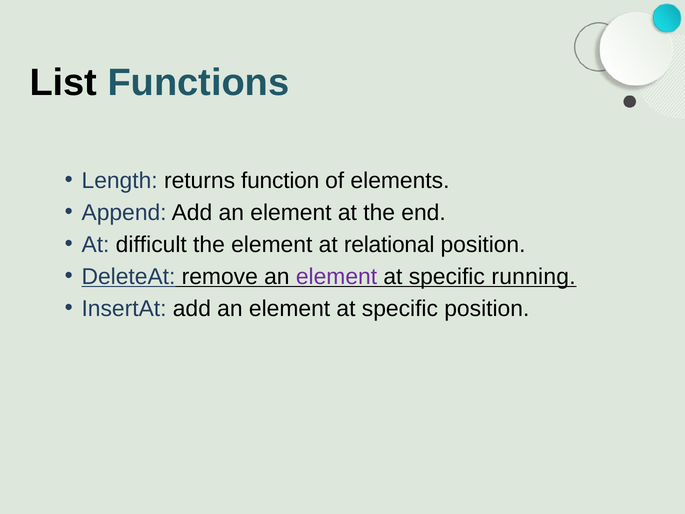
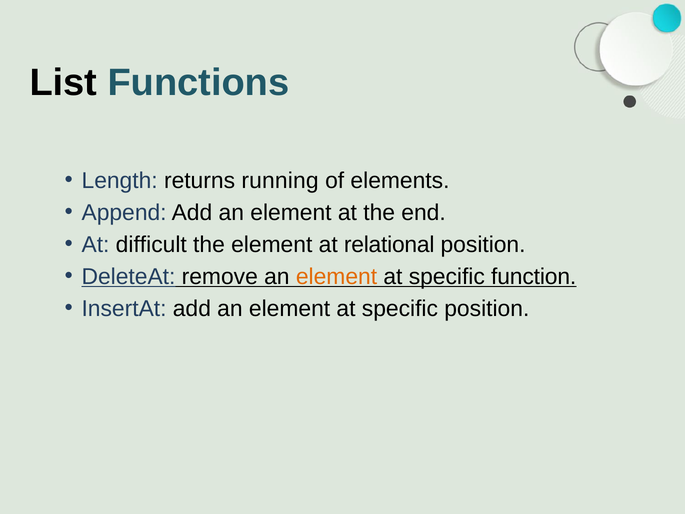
function: function -> running
element at (337, 276) colour: purple -> orange
running: running -> function
